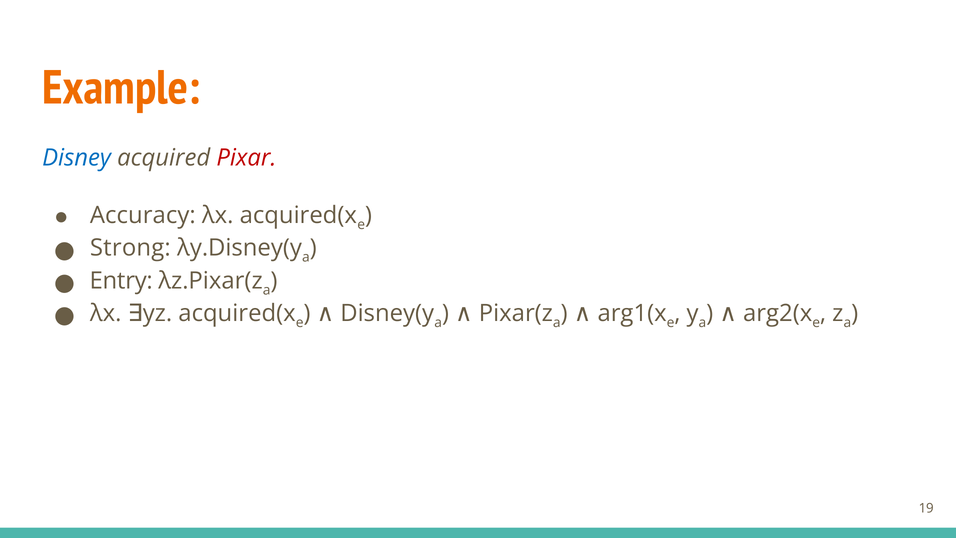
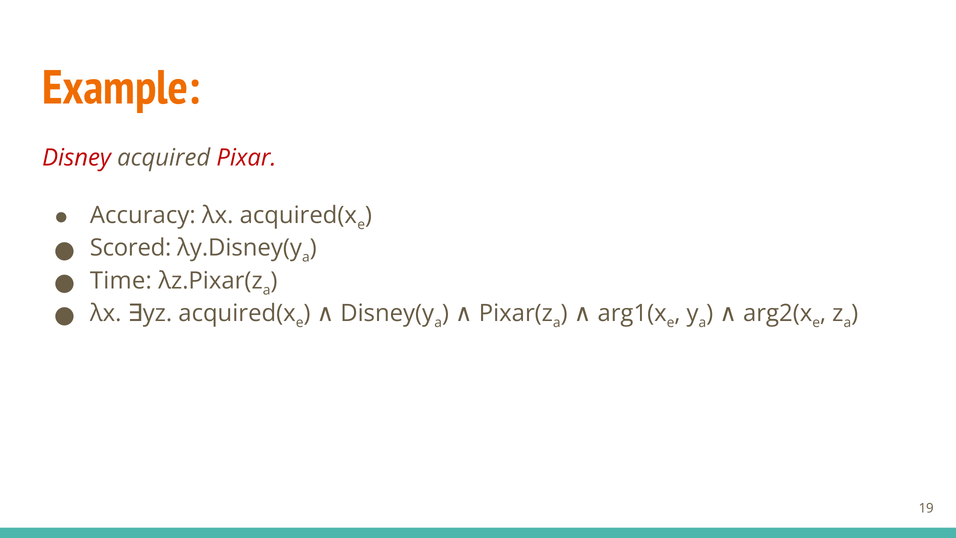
Disney colour: blue -> red
Strong: Strong -> Scored
Entry: Entry -> Time
